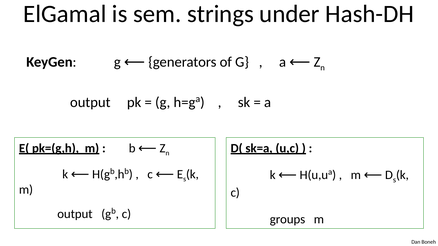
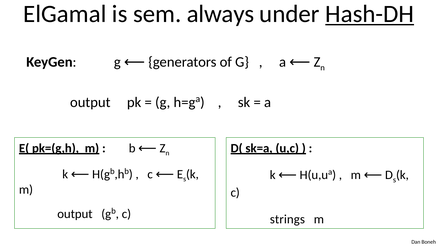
strings: strings -> always
Hash-DH underline: none -> present
groups: groups -> strings
